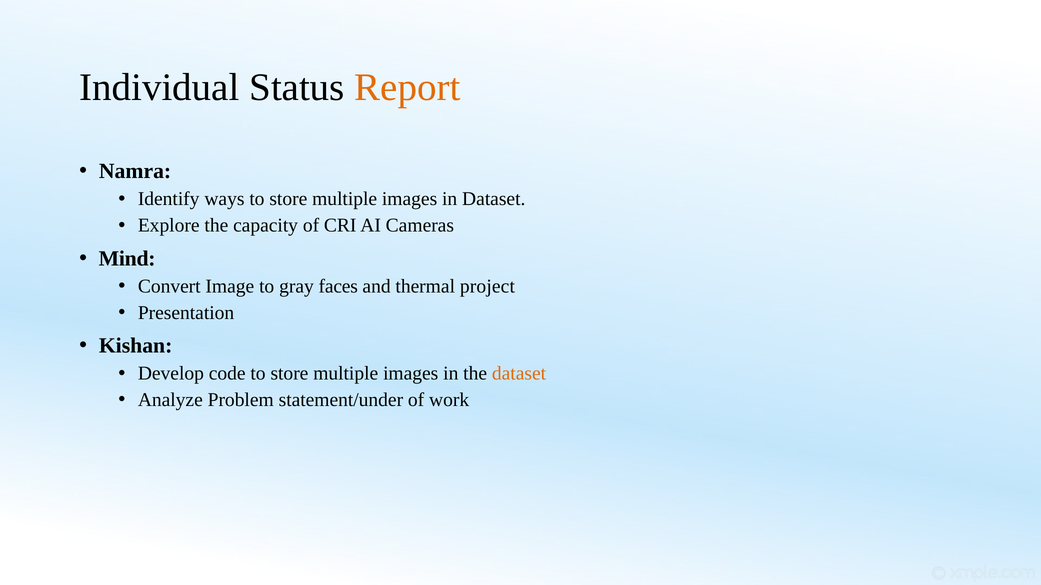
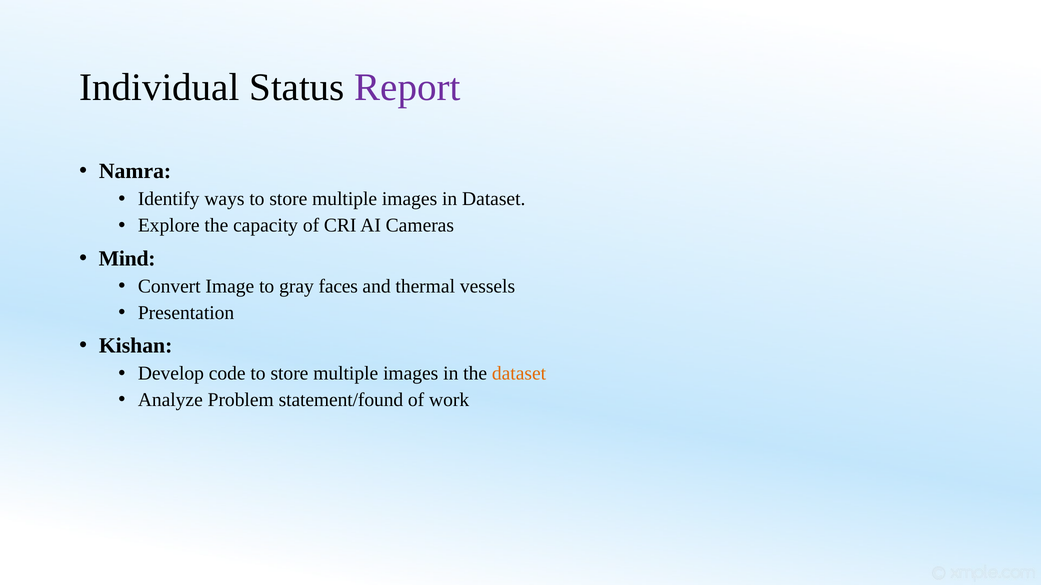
Report colour: orange -> purple
project: project -> vessels
statement/under: statement/under -> statement/found
